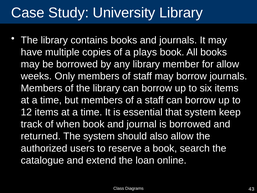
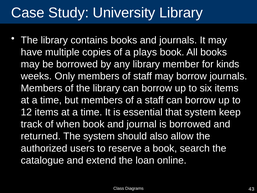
for allow: allow -> kinds
